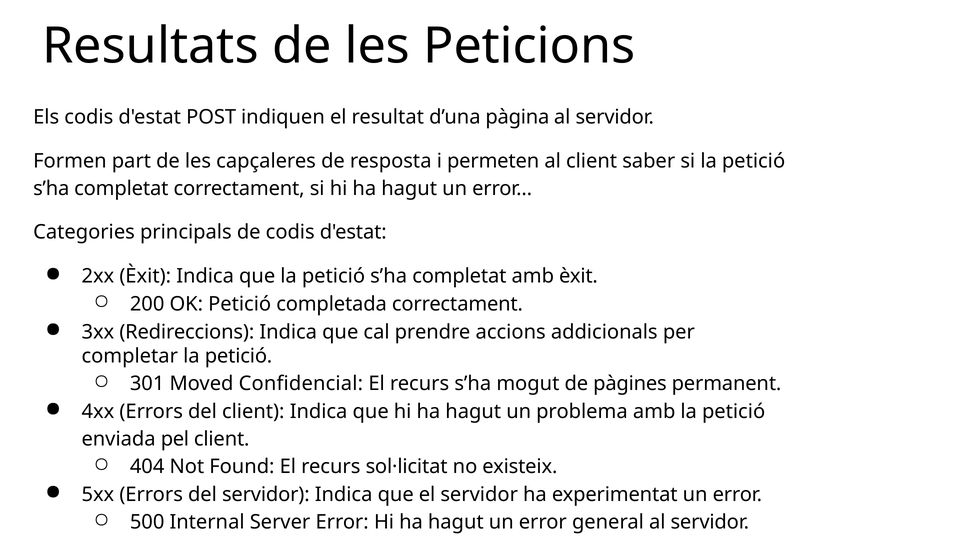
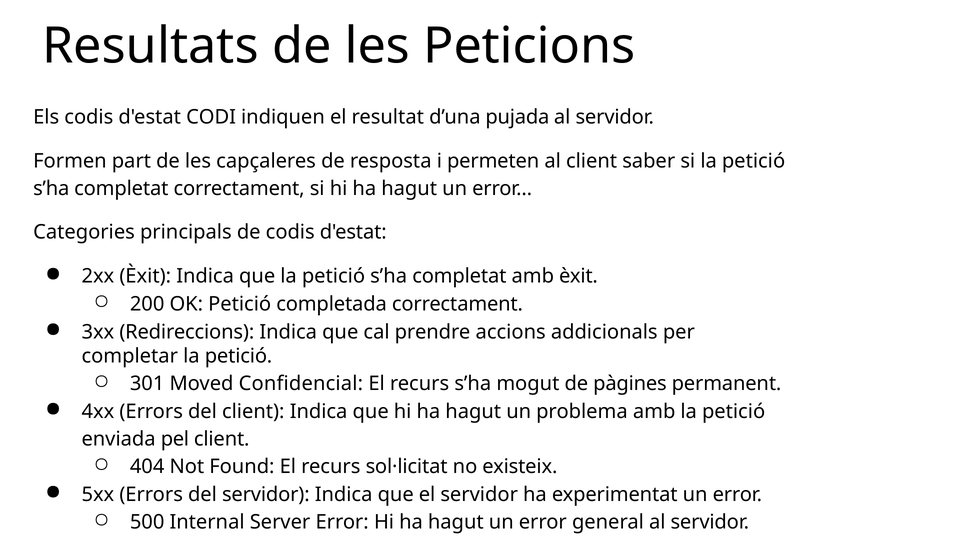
POST: POST -> CODI
pàgina: pàgina -> pujada
